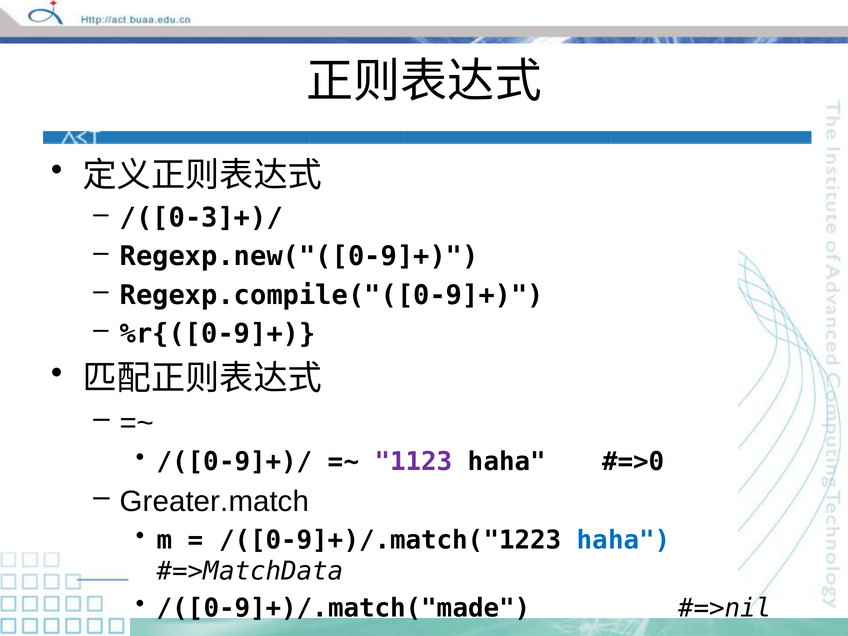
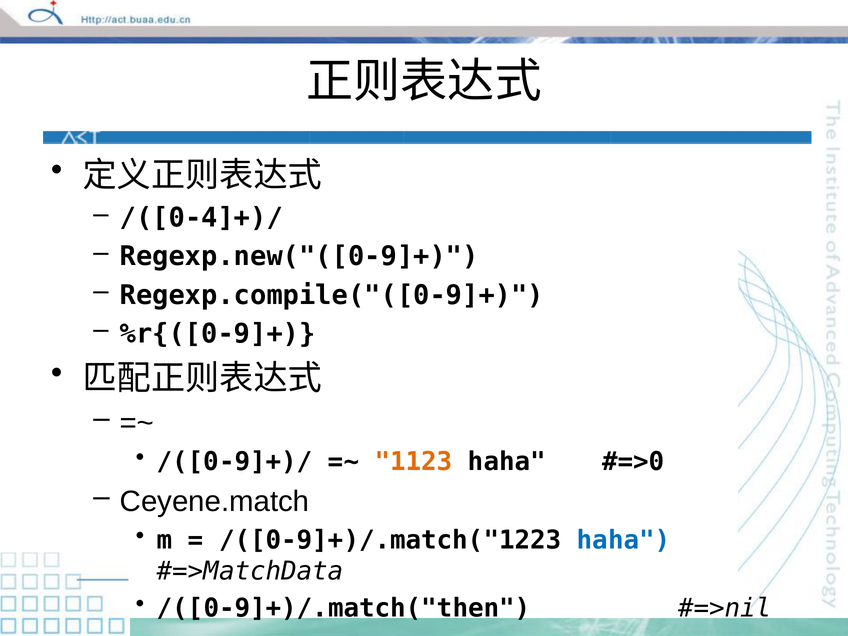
/([0-3]+)/: /([0-3]+)/ -> /([0-4]+)/
1123 colour: purple -> orange
Greater.match: Greater.match -> Ceyene.match
/([0-9]+)/.match("made: /([0-9]+)/.match("made -> /([0-9]+)/.match("then
